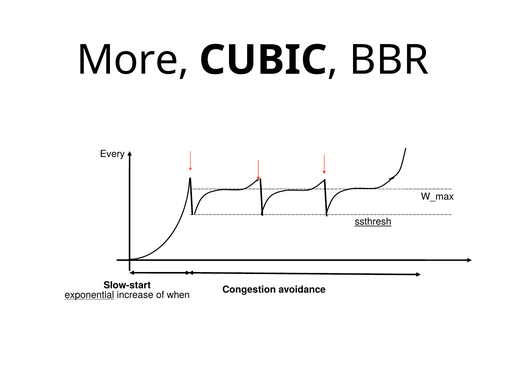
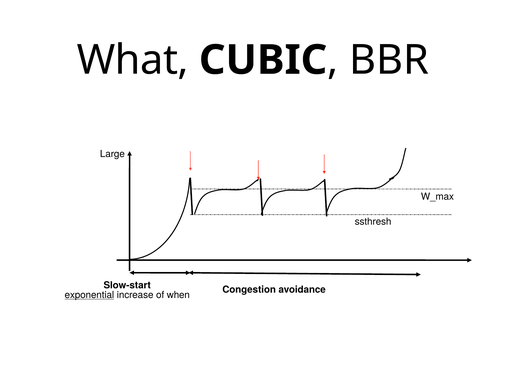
More: More -> What
Every: Every -> Large
ssthresh underline: present -> none
